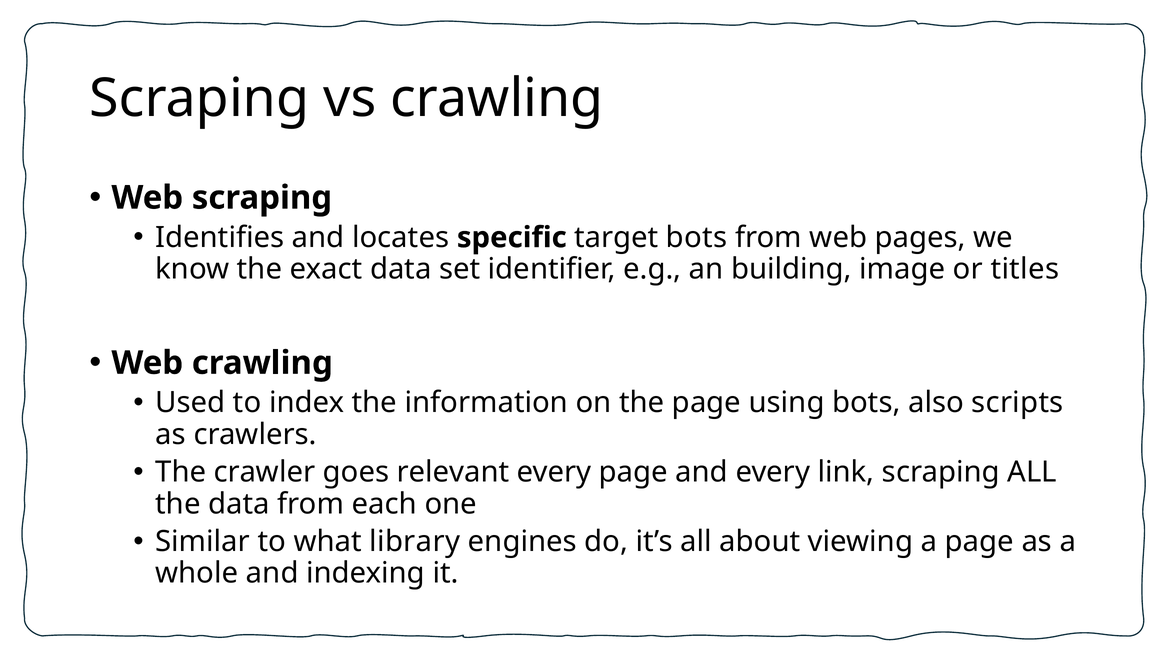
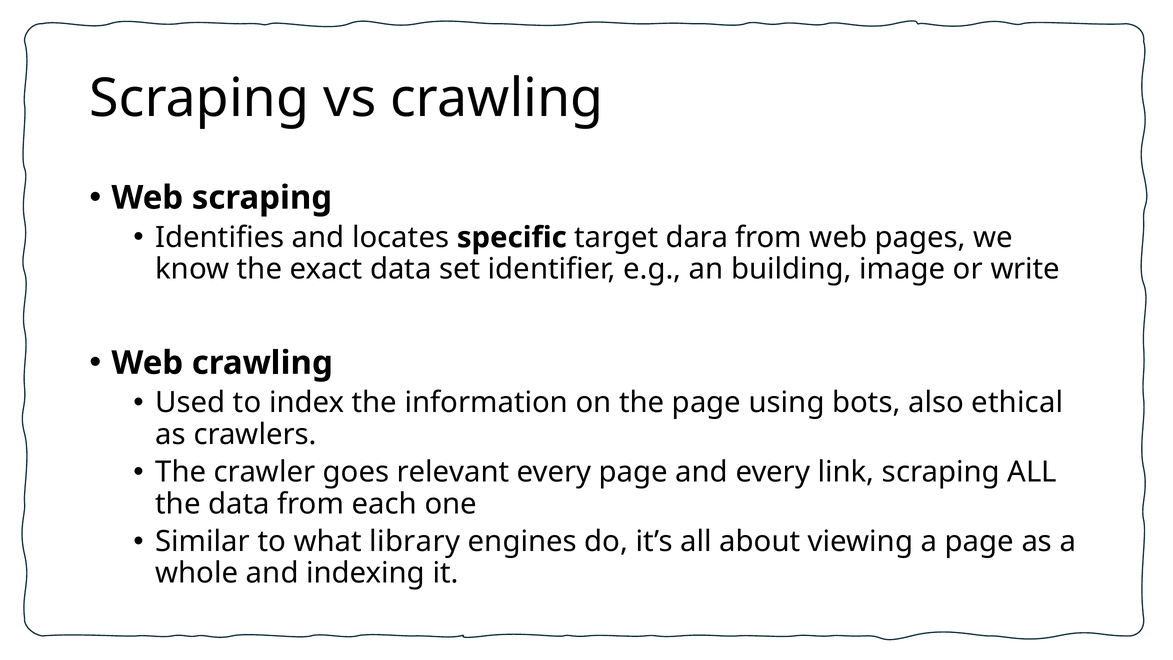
target bots: bots -> dara
titles: titles -> write
scripts: scripts -> ethical
